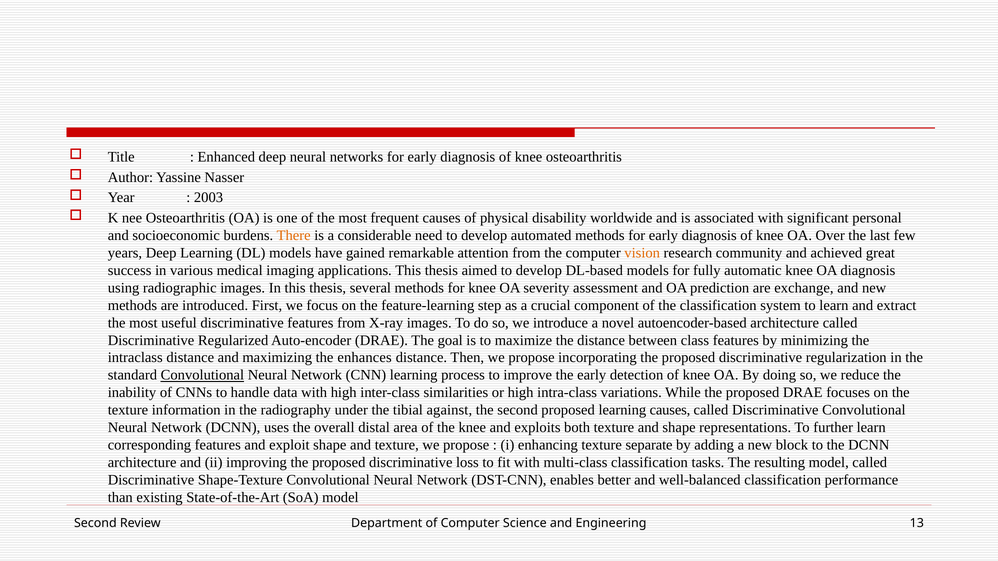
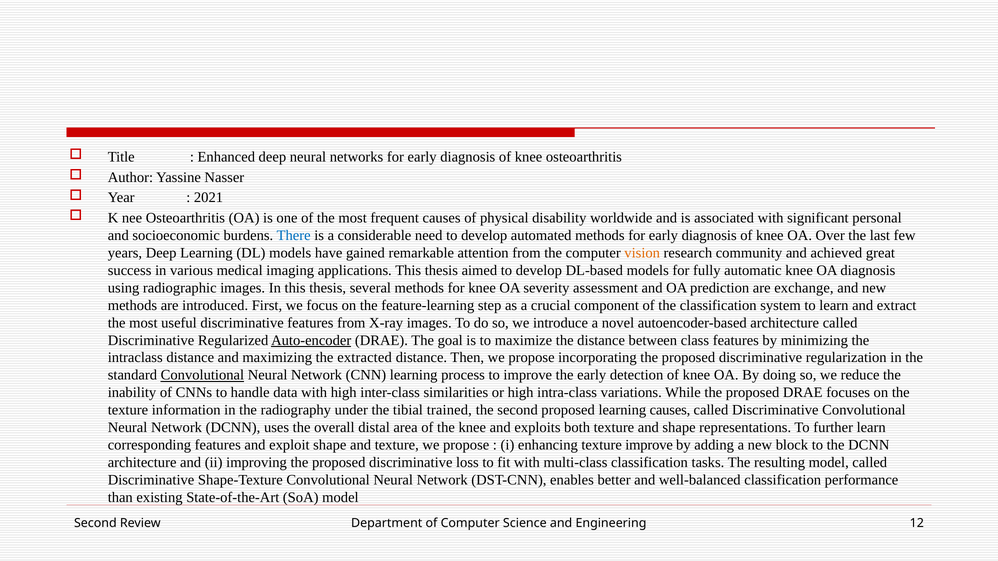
2003: 2003 -> 2021
There colour: orange -> blue
Auto-encoder underline: none -> present
enhances: enhances -> extracted
against: against -> trained
texture separate: separate -> improve
13: 13 -> 12
